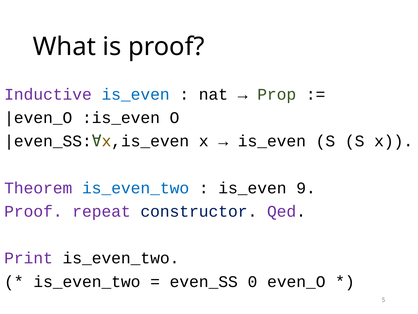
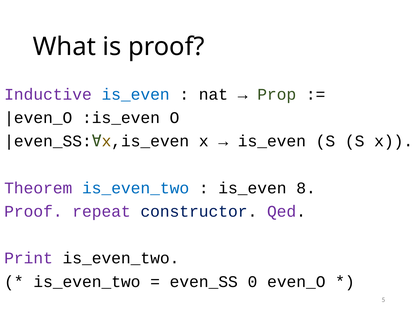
9: 9 -> 8
